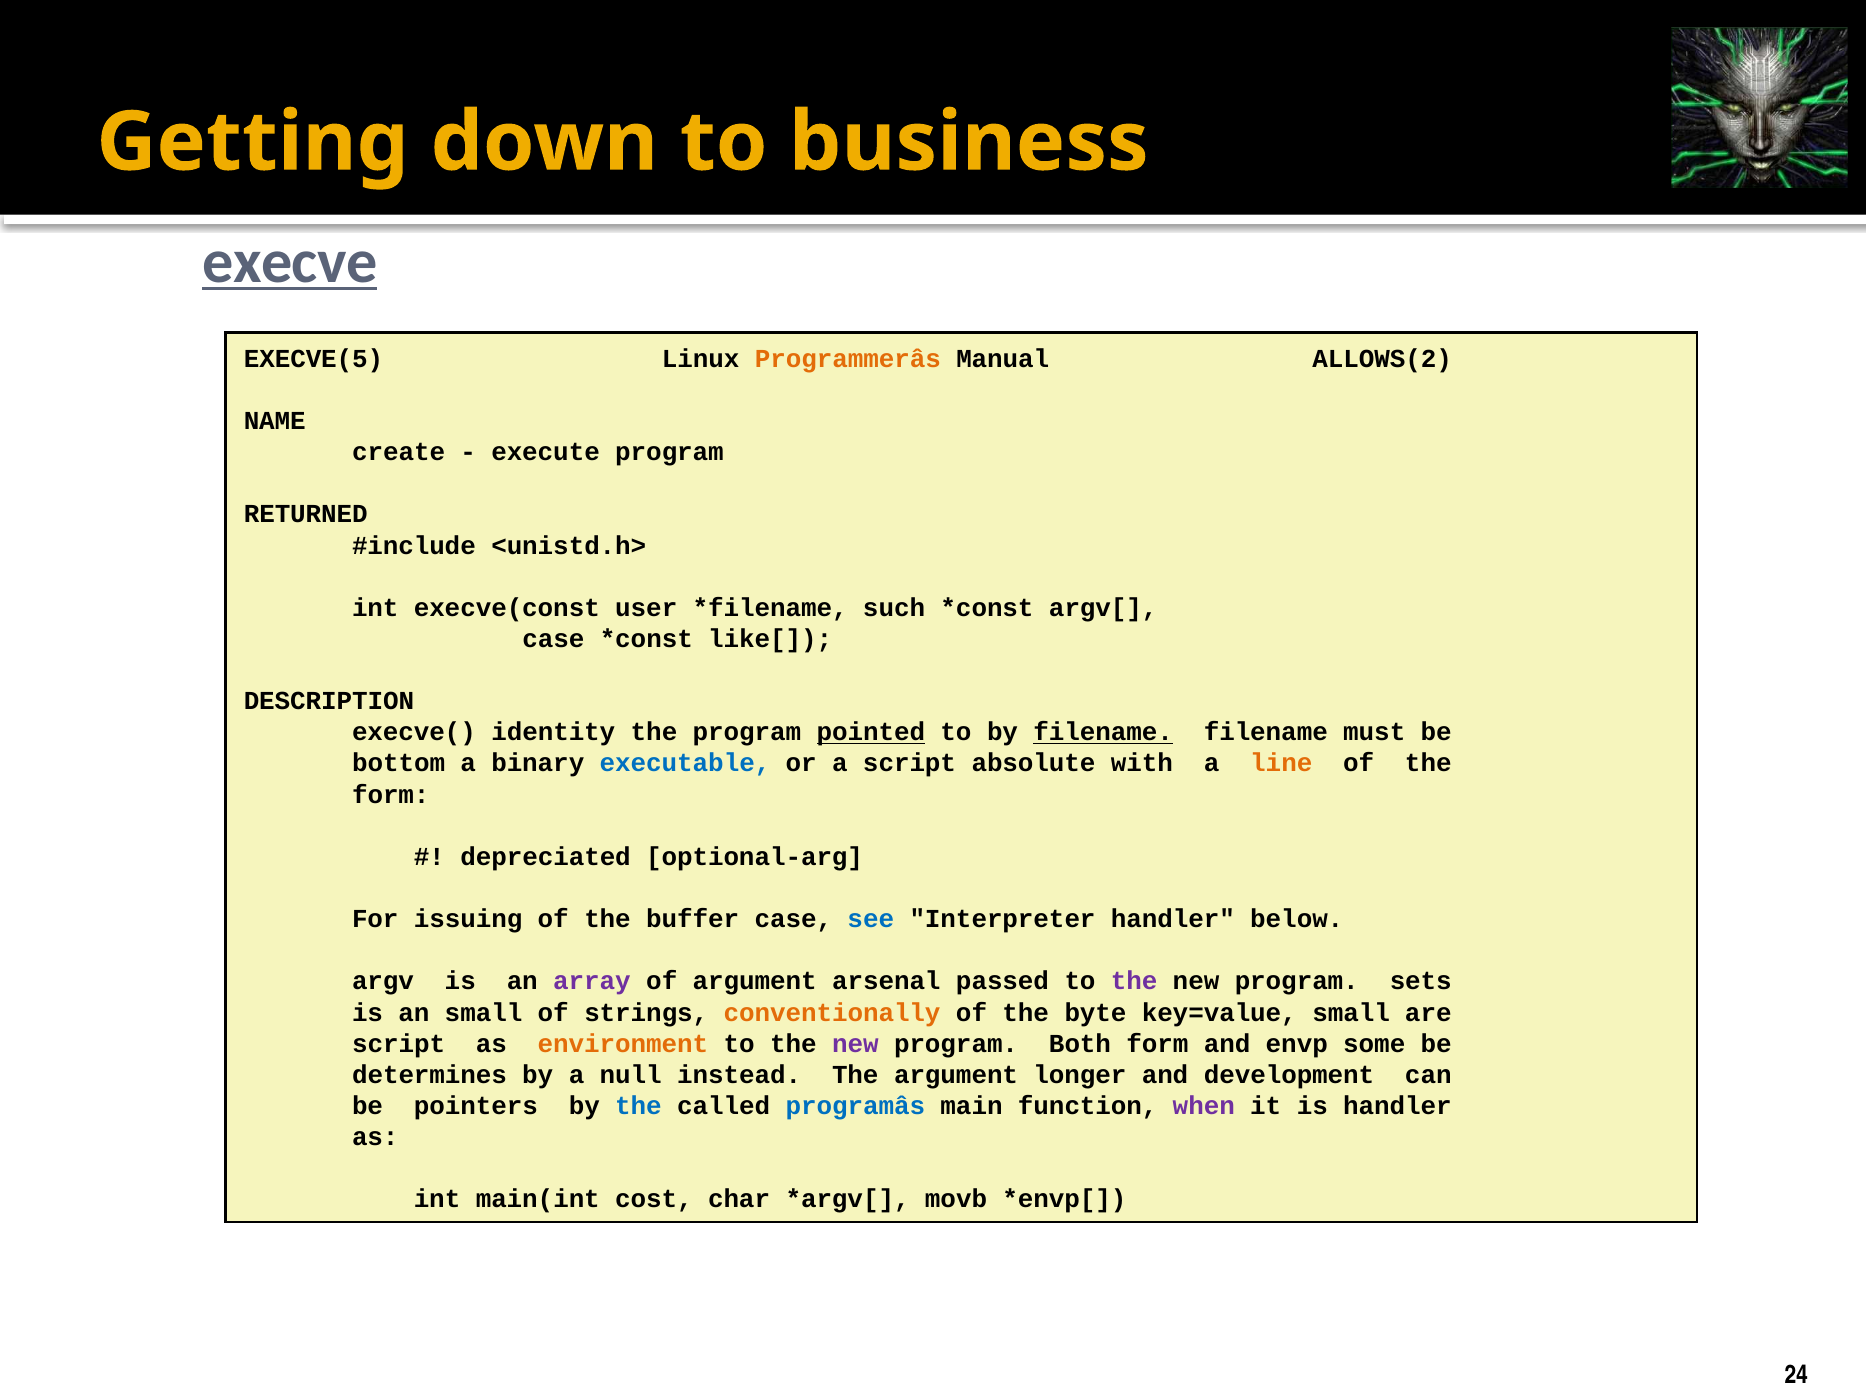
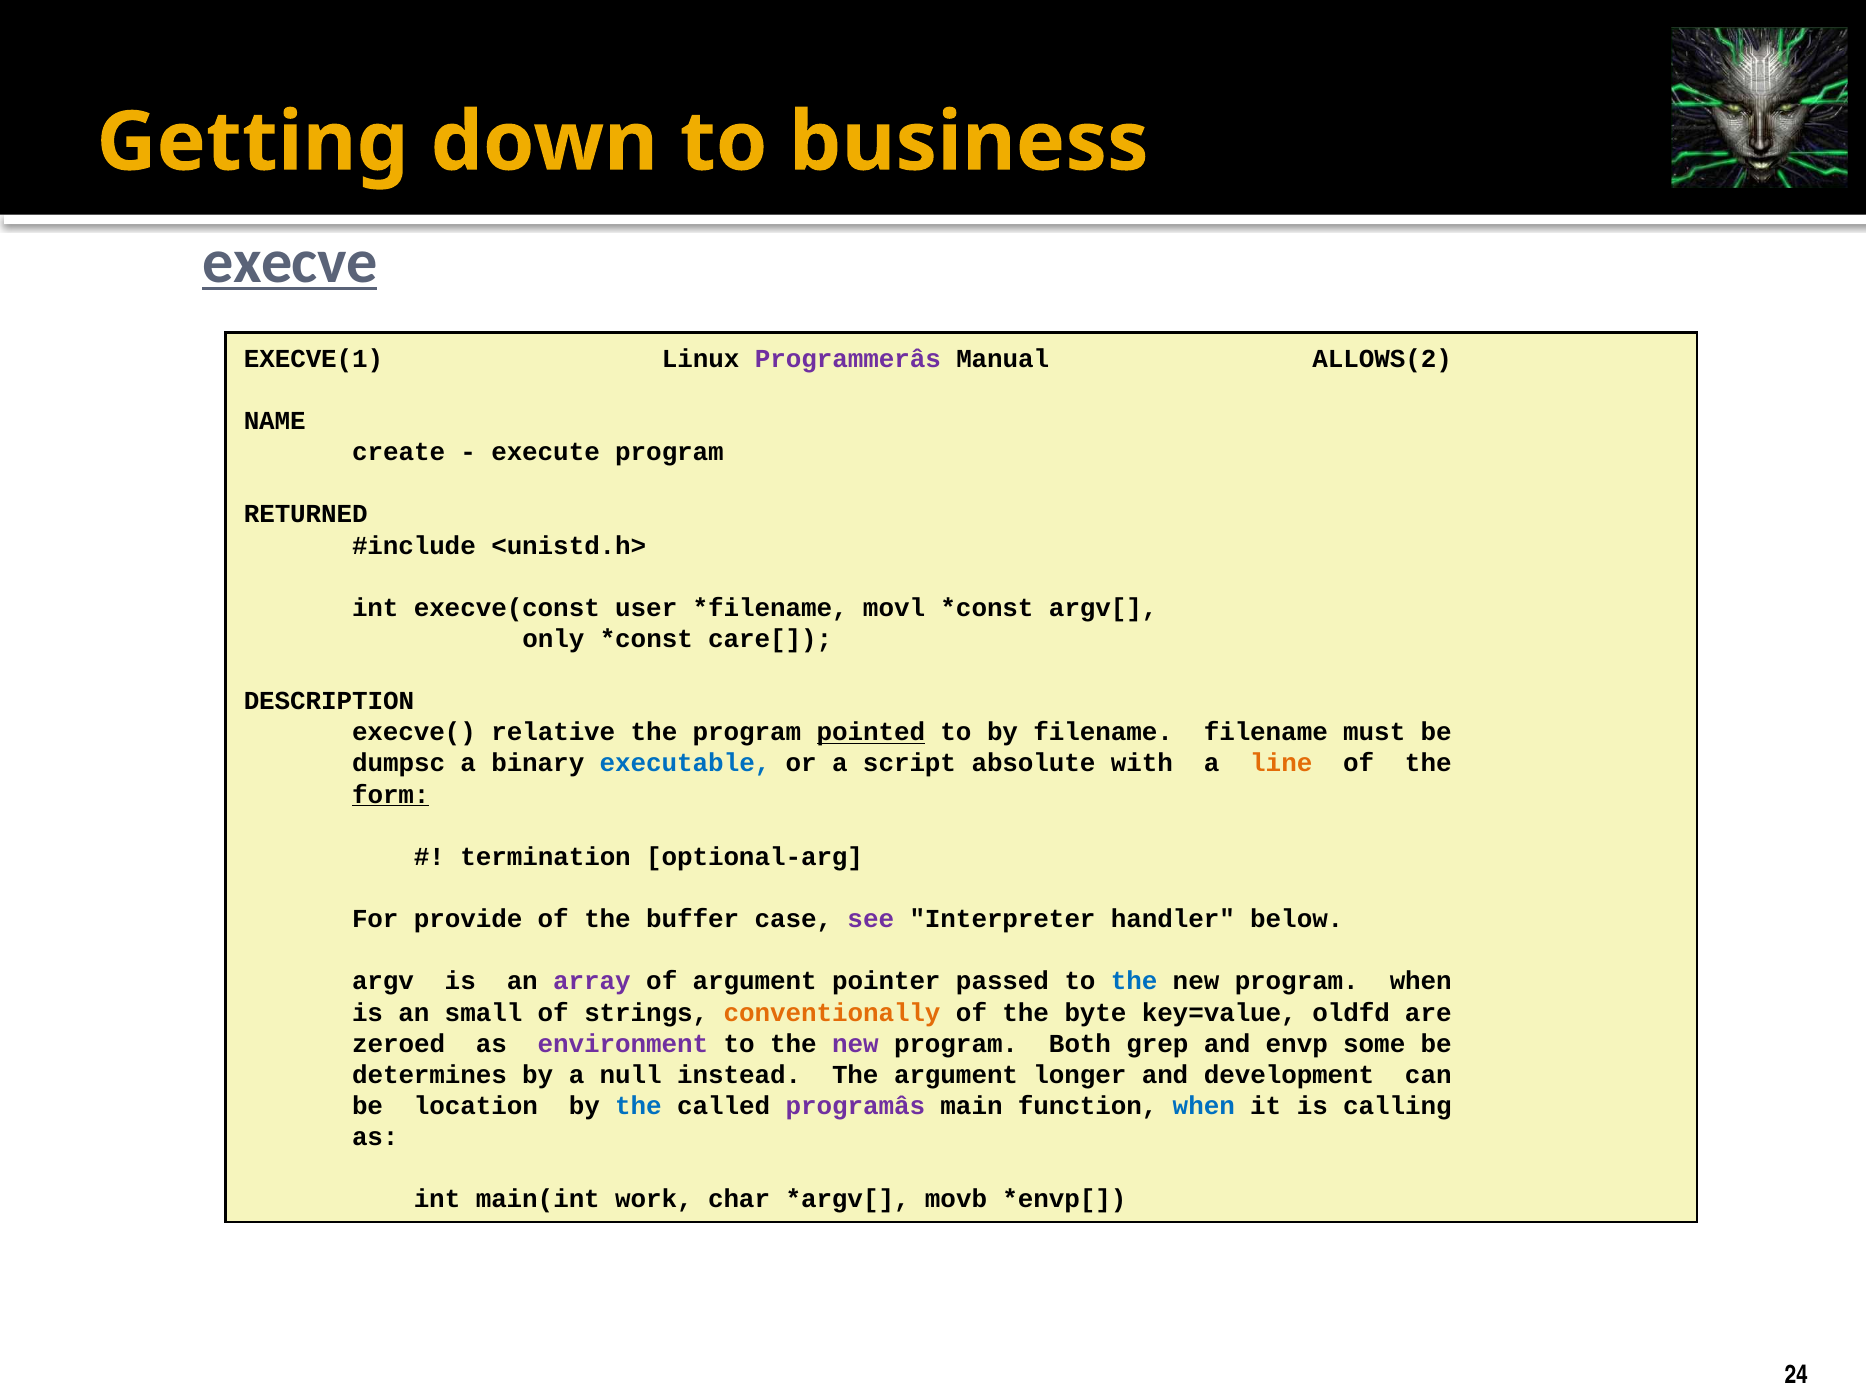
EXECVE(5: EXECVE(5 -> EXECVE(1
Programmerâs colour: orange -> purple
such: such -> movl
case at (553, 639): case -> only
like[: like[ -> care[
identity: identity -> relative
filename at (1103, 733) underline: present -> none
bottom: bottom -> dumpsc
form at (391, 795) underline: none -> present
depreciated: depreciated -> termination
issuing: issuing -> provide
see colour: blue -> purple
arsenal: arsenal -> pointer
the at (1134, 982) colour: purple -> blue
program sets: sets -> when
key=value small: small -> oldfd
script at (399, 1044): script -> zeroed
environment colour: orange -> purple
Both form: form -> grep
pointers: pointers -> location
programâs colour: blue -> purple
when at (1204, 1106) colour: purple -> blue
is handler: handler -> calling
cost: cost -> work
